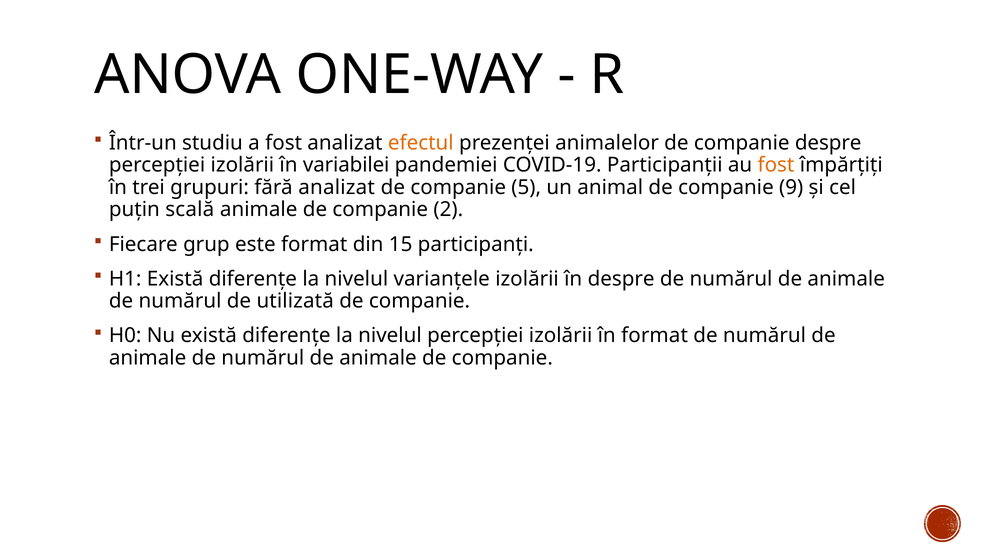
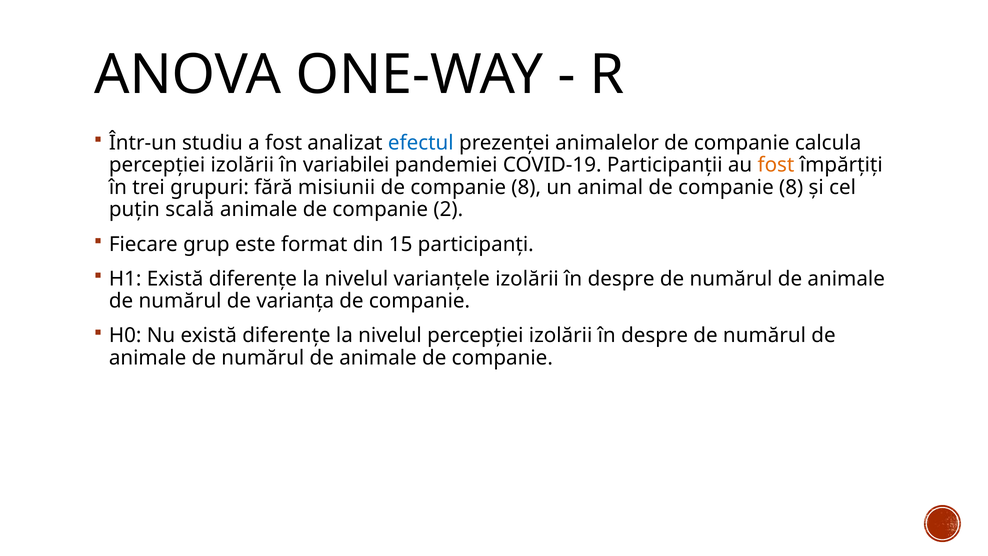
efectul colour: orange -> blue
companie despre: despre -> calcula
fără analizat: analizat -> misiunii
5 at (526, 187): 5 -> 8
animal de companie 9: 9 -> 8
utilizată: utilizată -> varianța
percepției izolării în format: format -> despre
